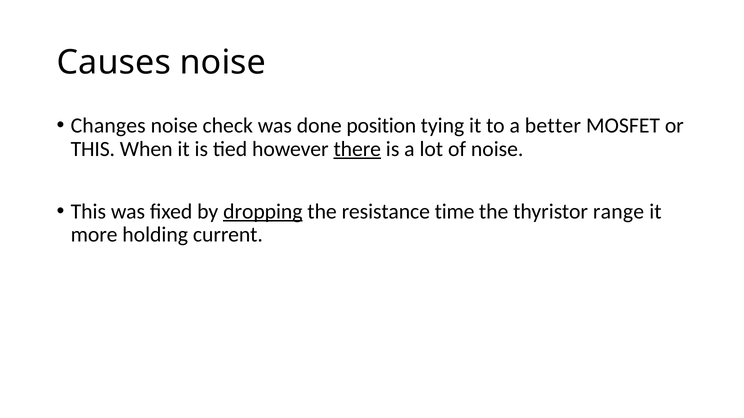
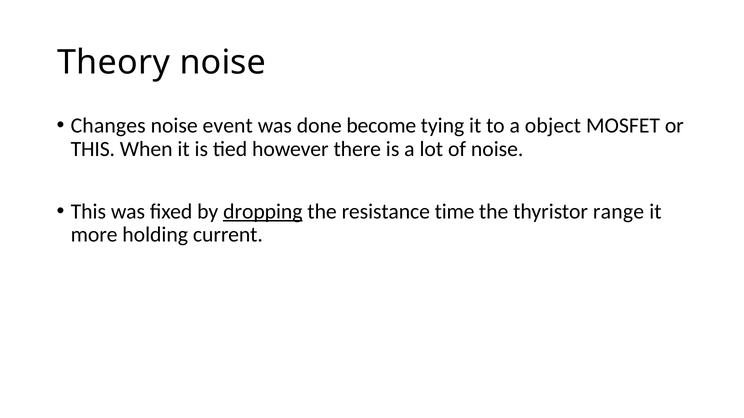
Causes: Causes -> Theory
check: check -> event
position: position -> become
better: better -> object
there underline: present -> none
